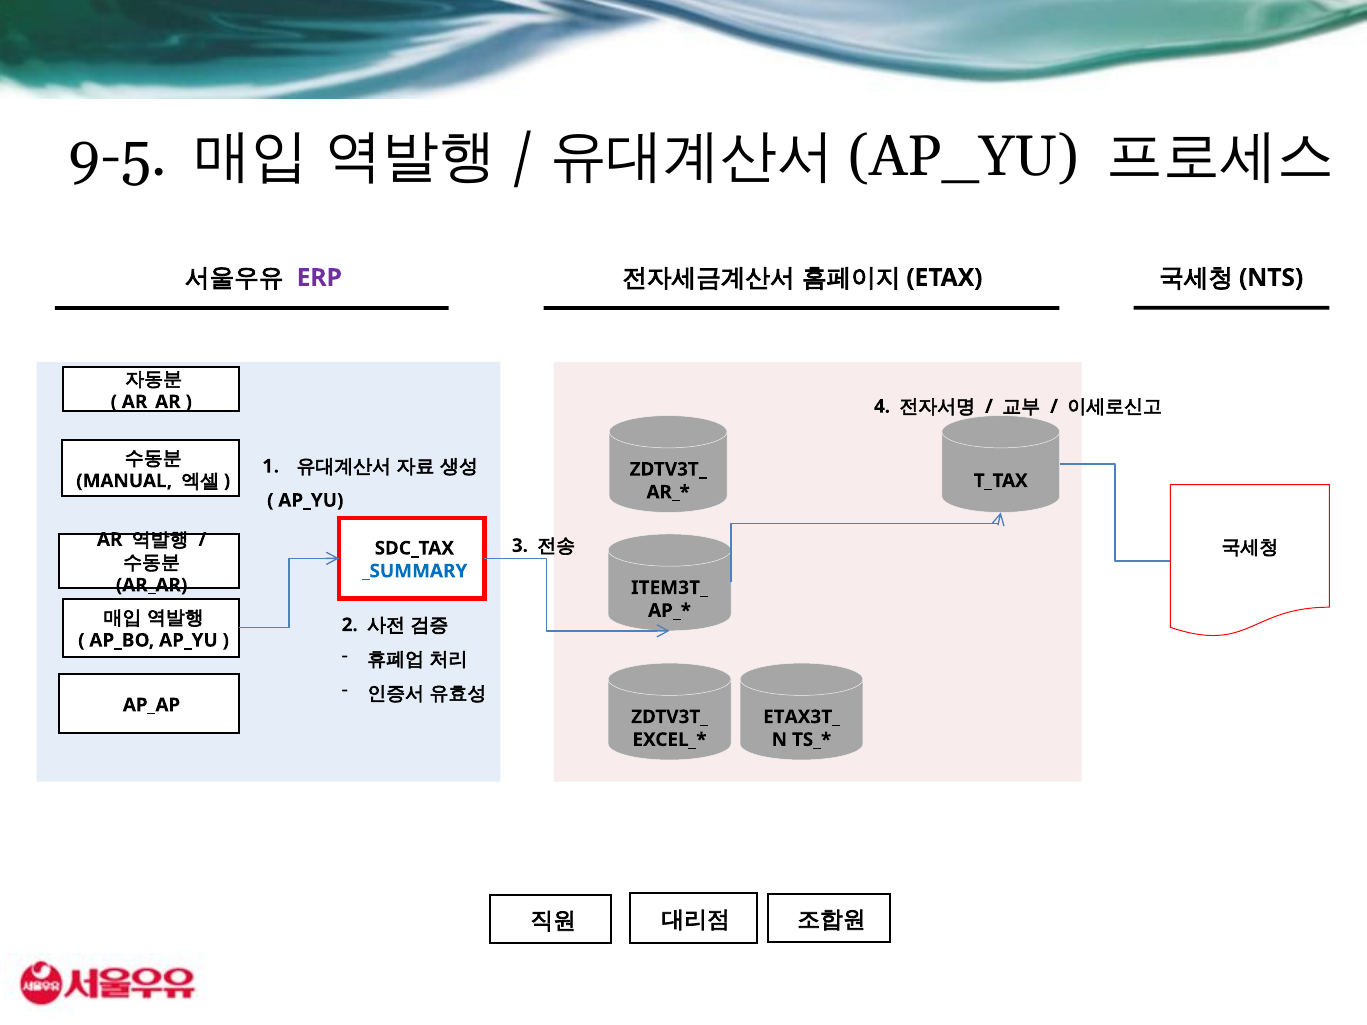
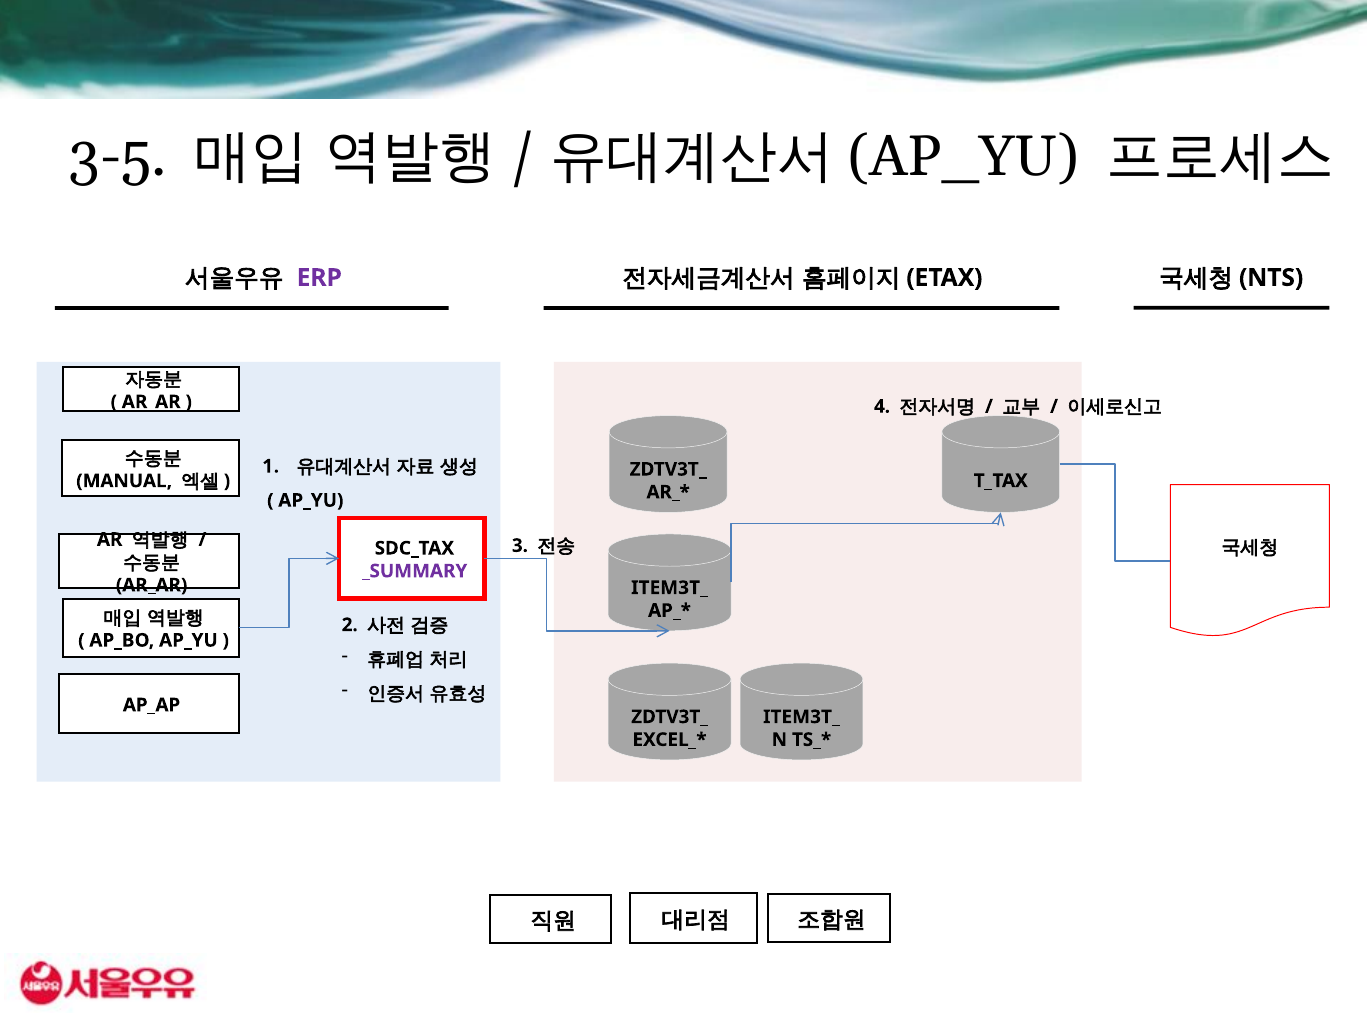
9-5: 9-5 -> 3-5
_SUMMARY colour: blue -> purple
ETAX3T_ at (801, 717): ETAX3T_ -> ITEM3T_
